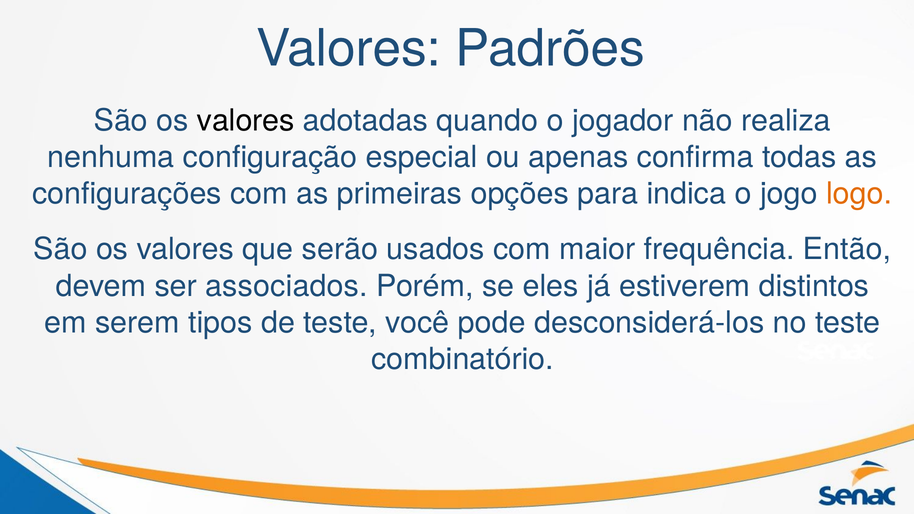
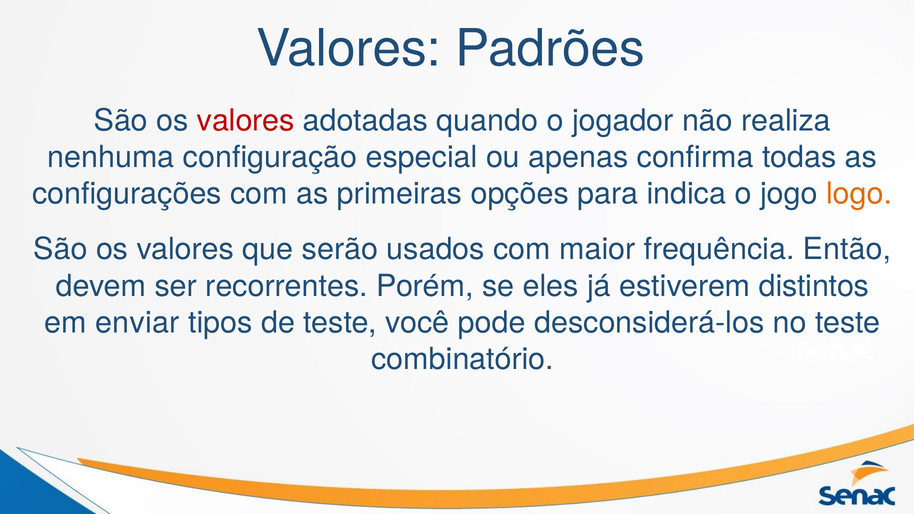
valores at (246, 121) colour: black -> red
associados: associados -> recorrentes
serem: serem -> enviar
